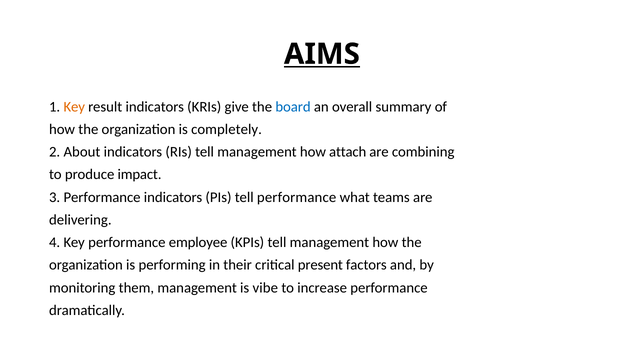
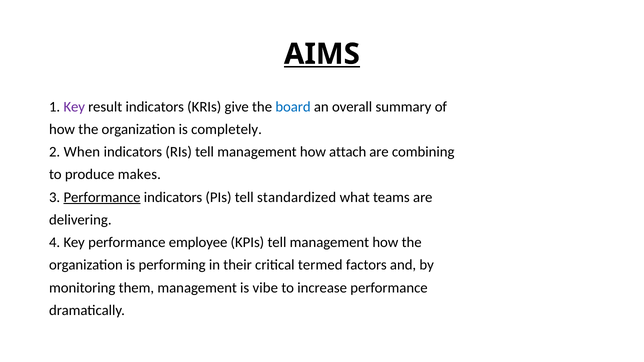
Key at (74, 107) colour: orange -> purple
About: About -> When
impact: impact -> makes
Performance at (102, 197) underline: none -> present
tell performance: performance -> standardized
present: present -> termed
